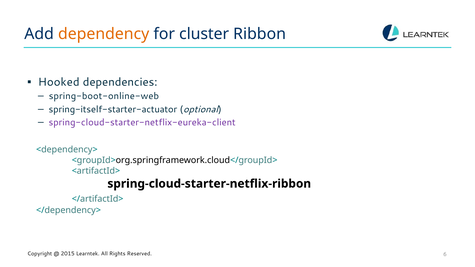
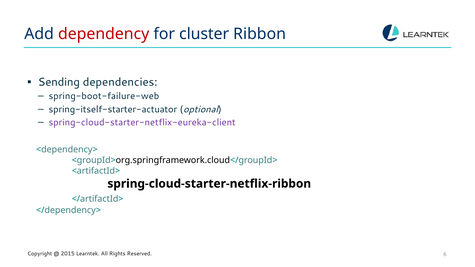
dependency colour: orange -> red
Hooked: Hooked -> Sending
spring-boot-online-web: spring-boot-online-web -> spring-boot-failure-web
